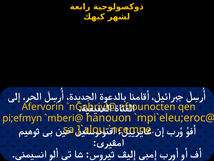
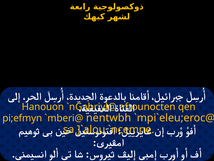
Afervorin: Afervorin -> Hanouon
hanouon: hanouon -> nentwbh
